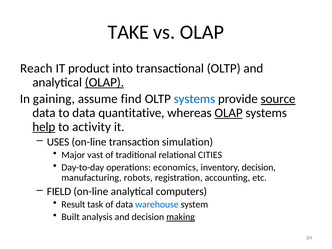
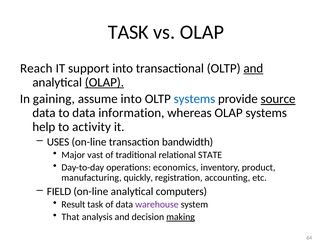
TAKE at (128, 32): TAKE -> TASK
product: product -> support
and at (253, 68) underline: none -> present
assume find: find -> into
quantitative: quantitative -> information
OLAP at (229, 113) underline: present -> none
help underline: present -> none
simulation: simulation -> bandwidth
CITIES: CITIES -> STATE
inventory decision: decision -> product
robots: robots -> quickly
warehouse colour: blue -> purple
Built: Built -> That
